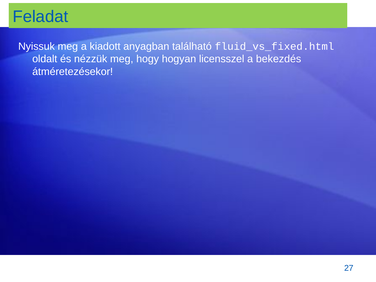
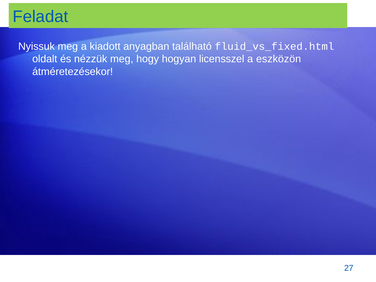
bekezdés: bekezdés -> eszközön
